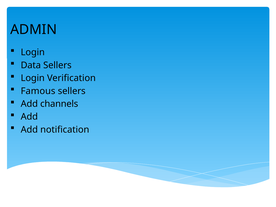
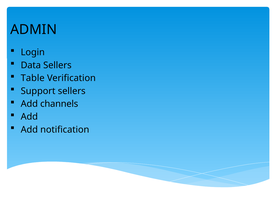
Login at (33, 78): Login -> Table
Famous: Famous -> Support
